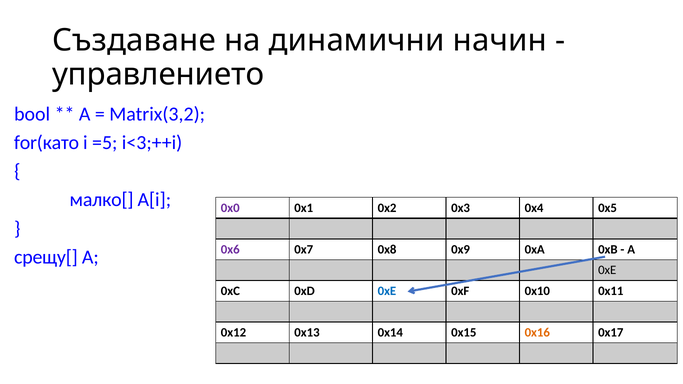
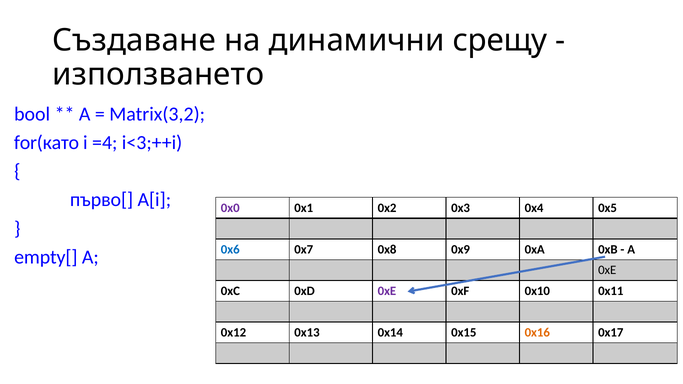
начин: начин -> срещу
управлението: управлението -> използването
=5: =5 -> =4
малко[: малко[ -> първо[
0x6 colour: purple -> blue
срещу[: срещу[ -> empty[
0xE at (387, 291) colour: blue -> purple
